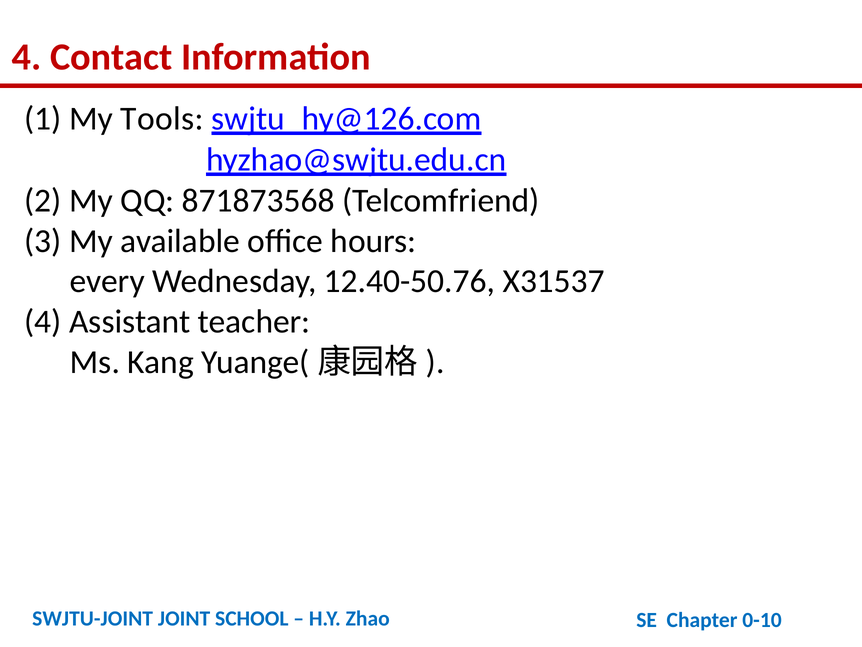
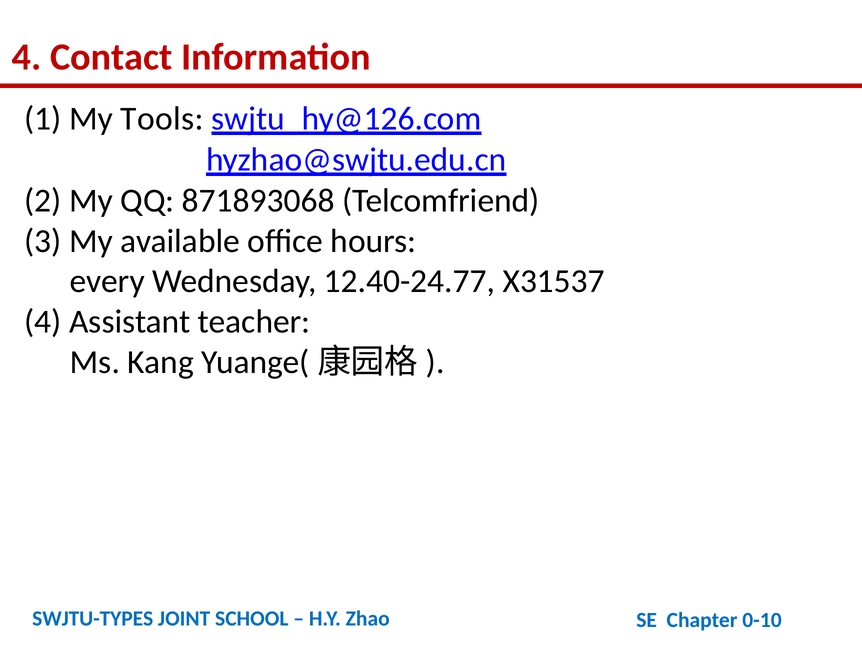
871873568: 871873568 -> 871893068
12.40-50.76: 12.40-50.76 -> 12.40-24.77
SWJTU-JOINT: SWJTU-JOINT -> SWJTU-TYPES
